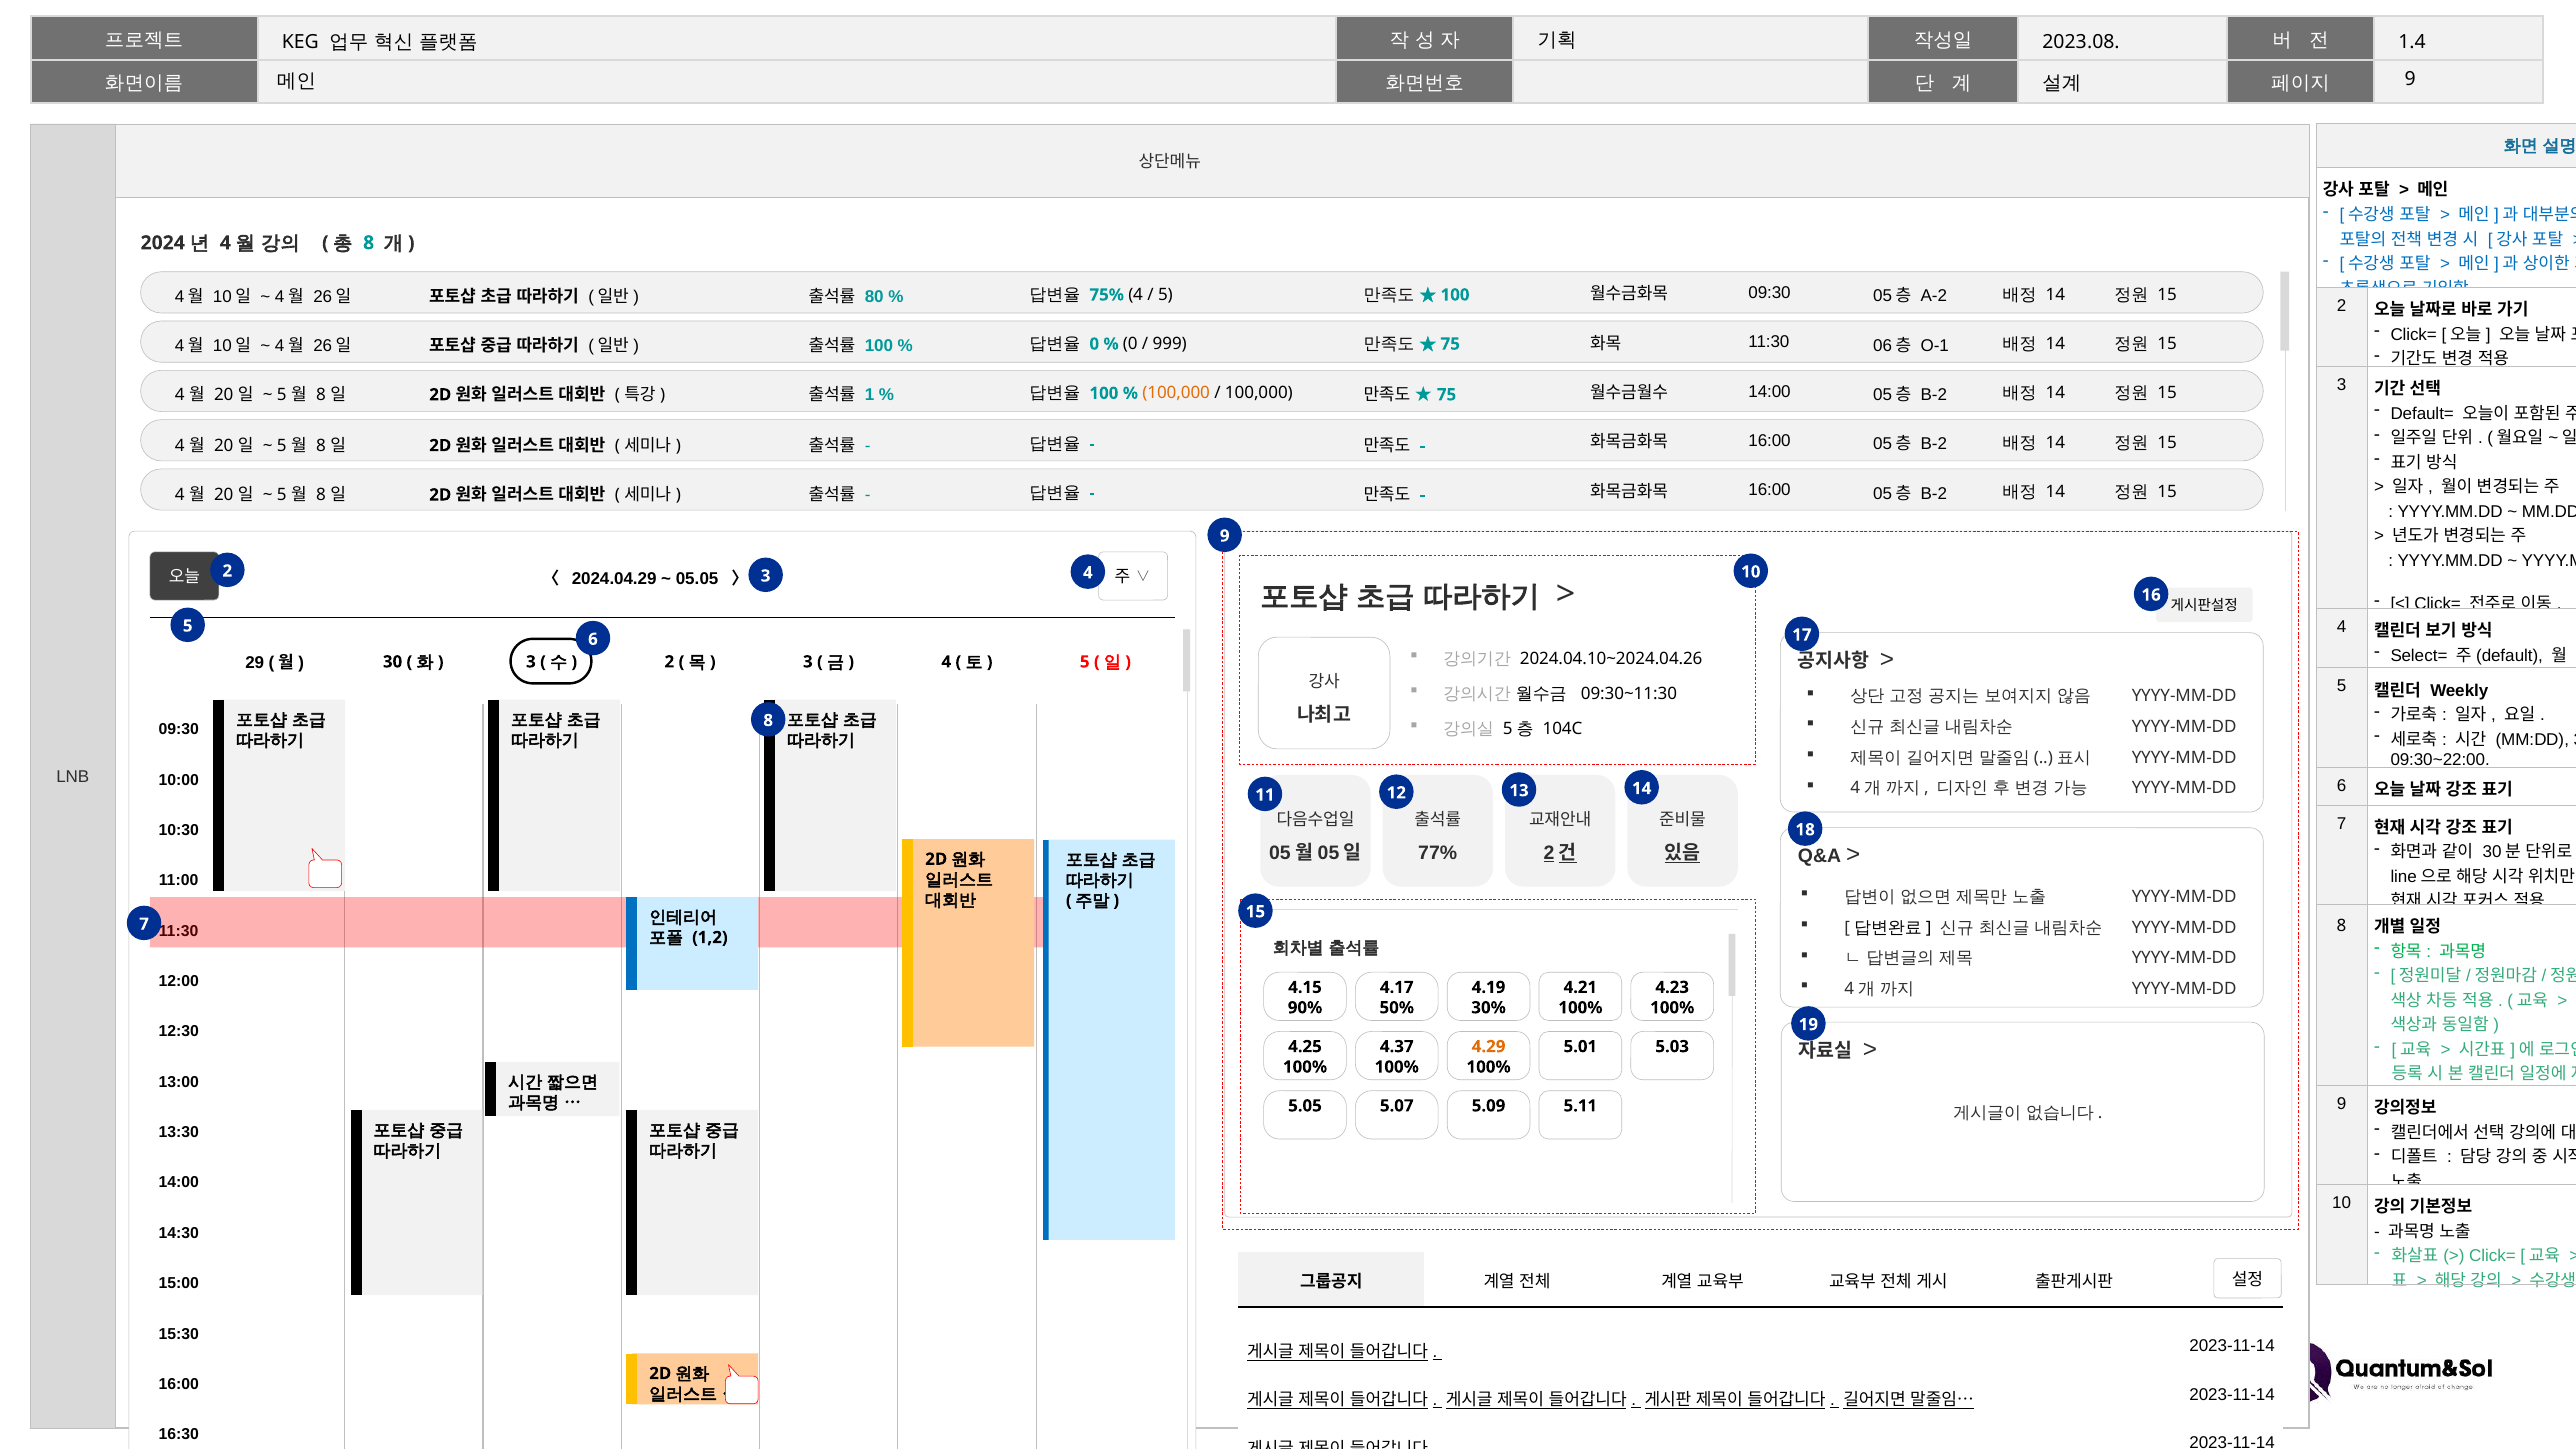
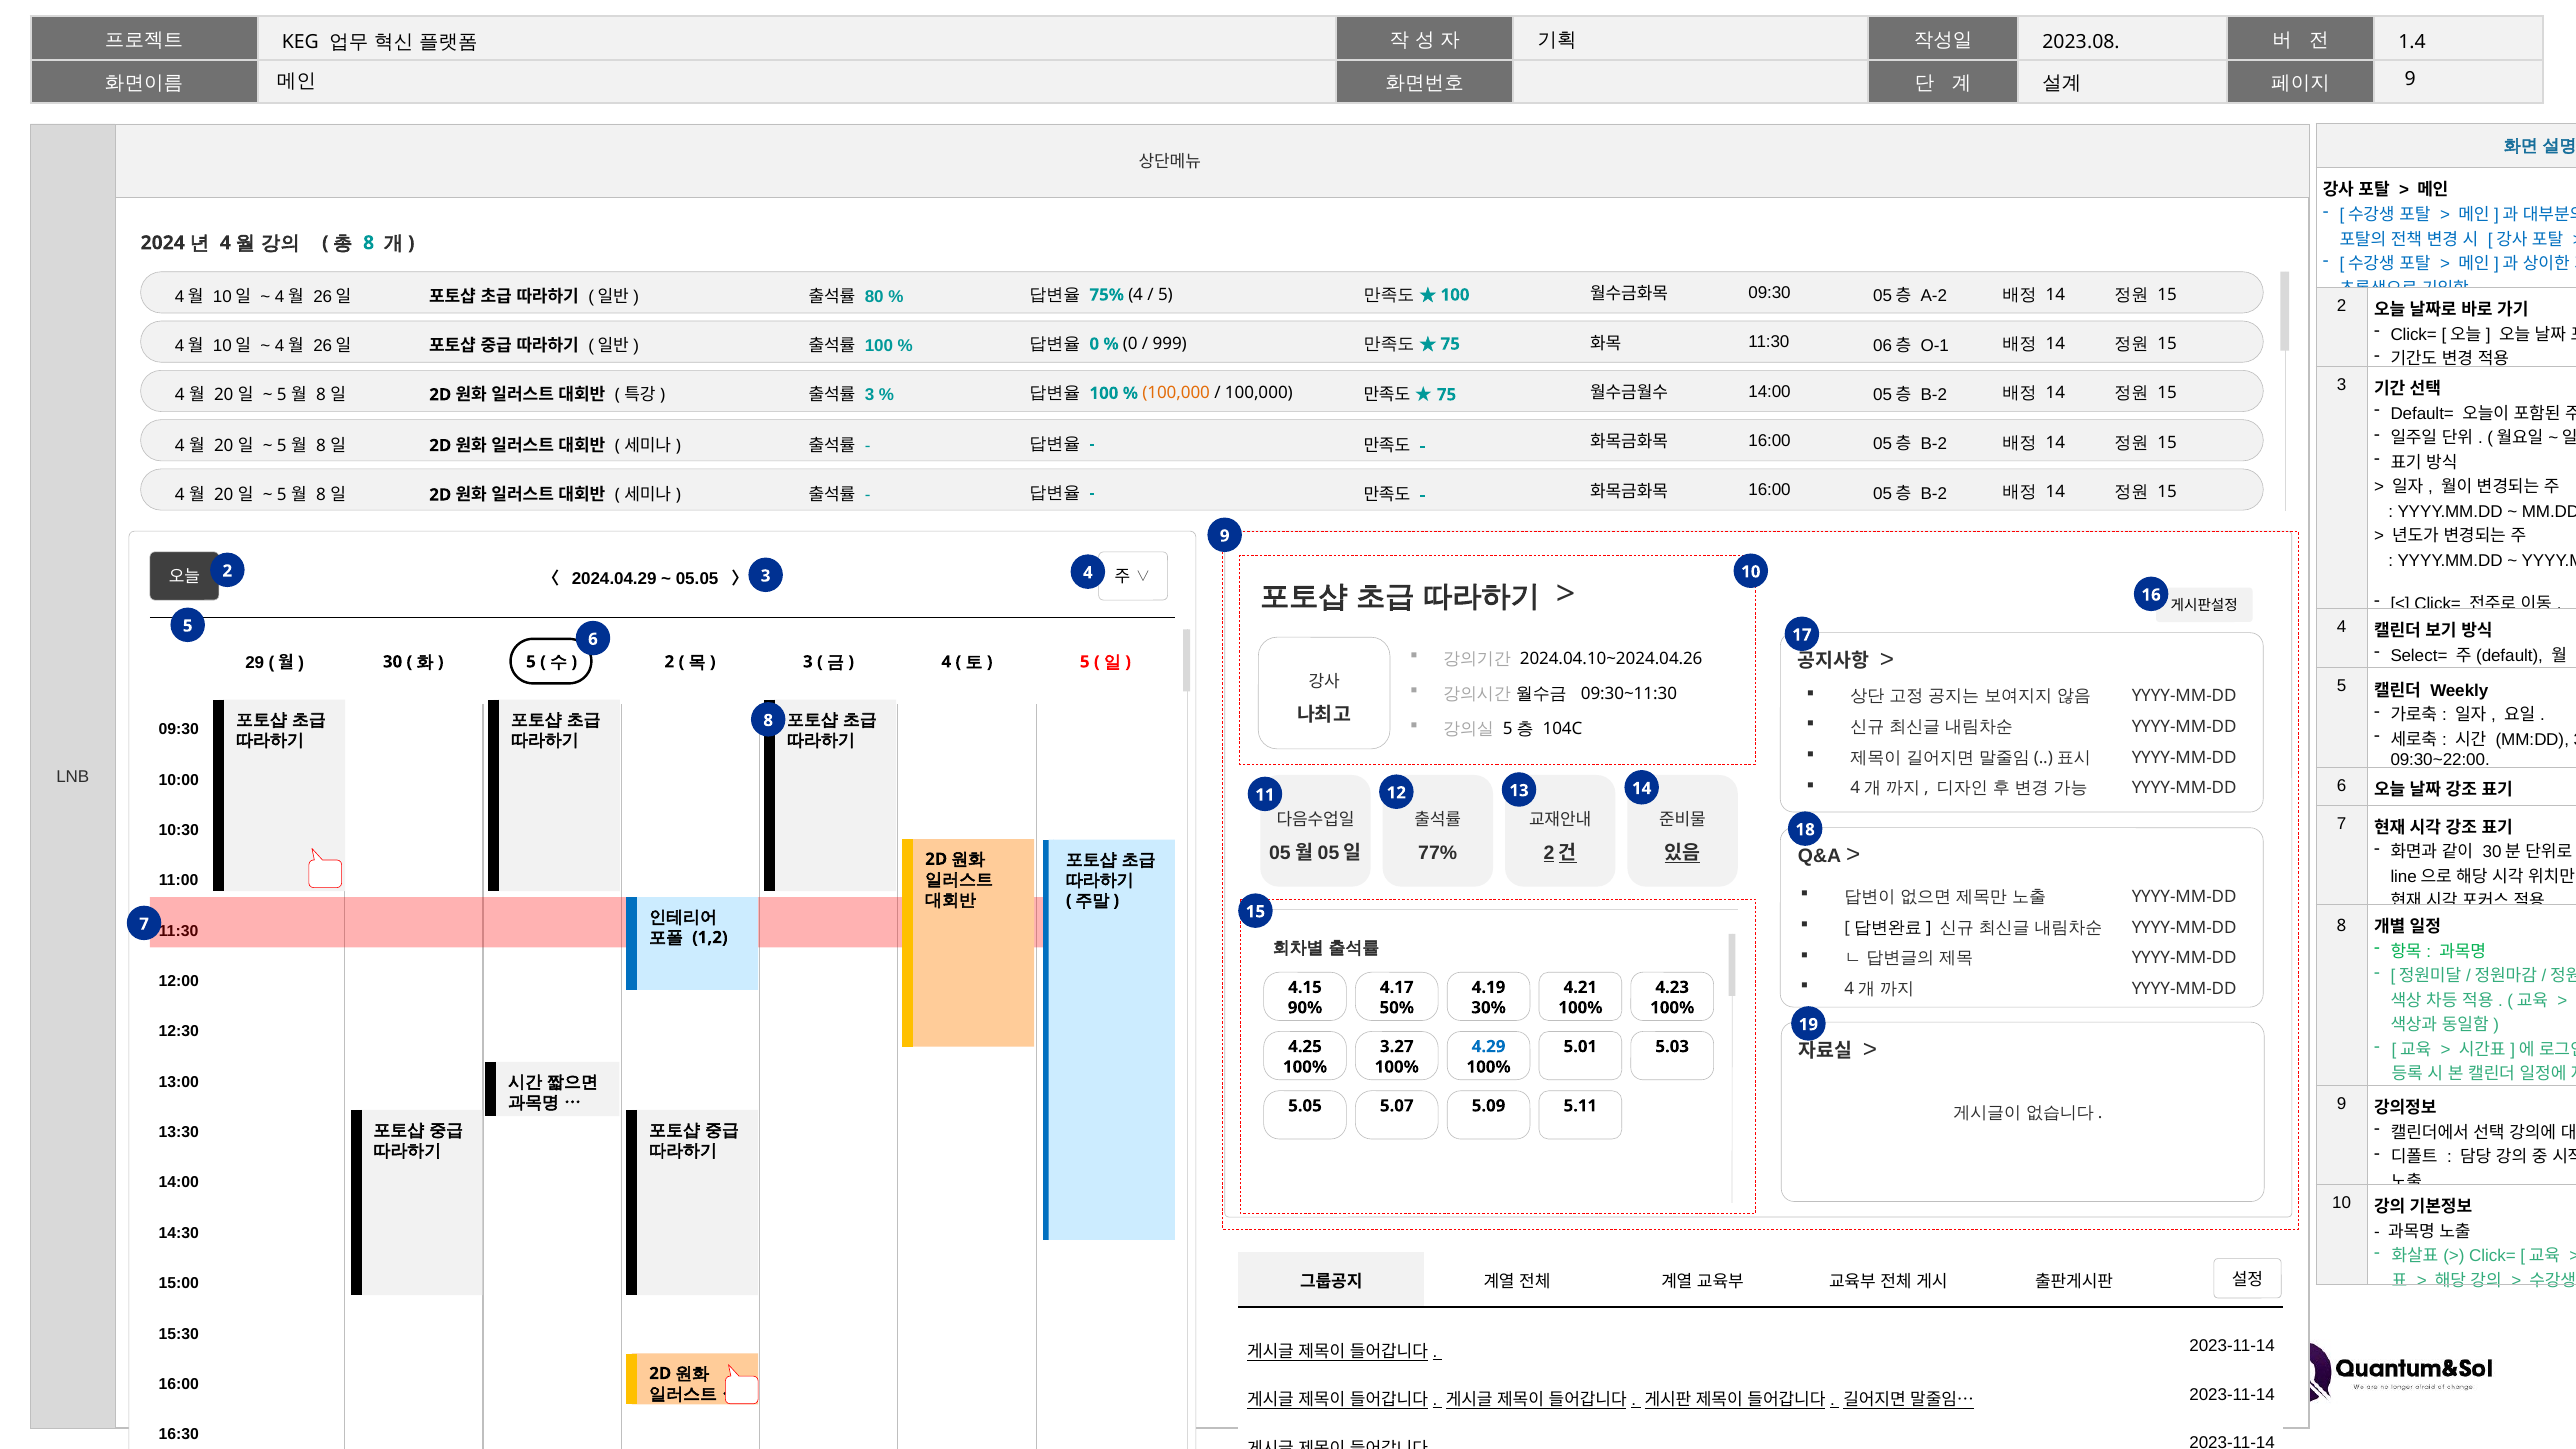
1 at (870, 395): 1 -> 3
3 at (531, 662): 3 -> 5
4.37: 4.37 -> 3.27
4.29 colour: orange -> blue
